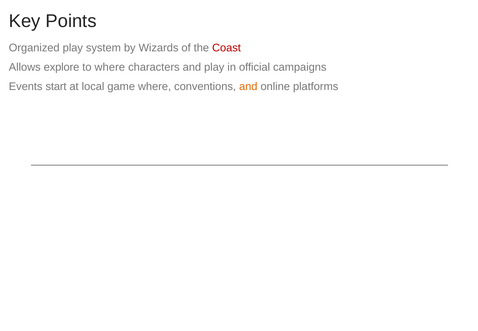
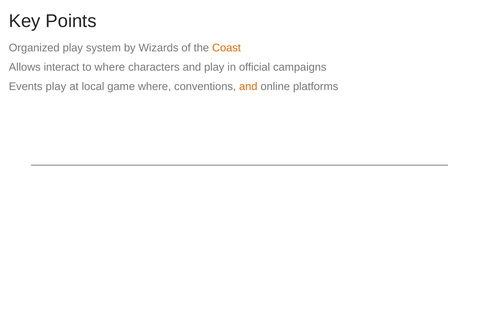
Coast colour: red -> orange
explore: explore -> interact
Events start: start -> play
